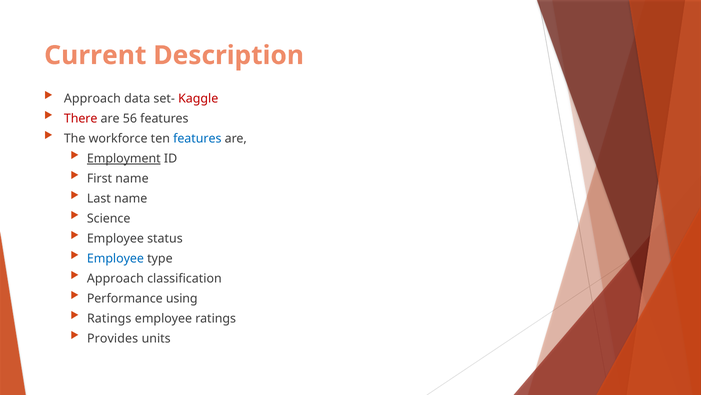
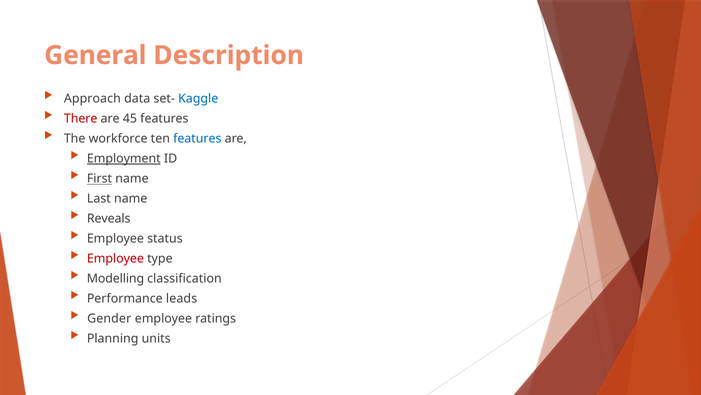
Current: Current -> General
Kaggle colour: red -> blue
56: 56 -> 45
First underline: none -> present
Science: Science -> Reveals
Employee at (115, 258) colour: blue -> red
Approach at (115, 278): Approach -> Modelling
using: using -> leads
Ratings at (109, 318): Ratings -> Gender
Provides: Provides -> Planning
